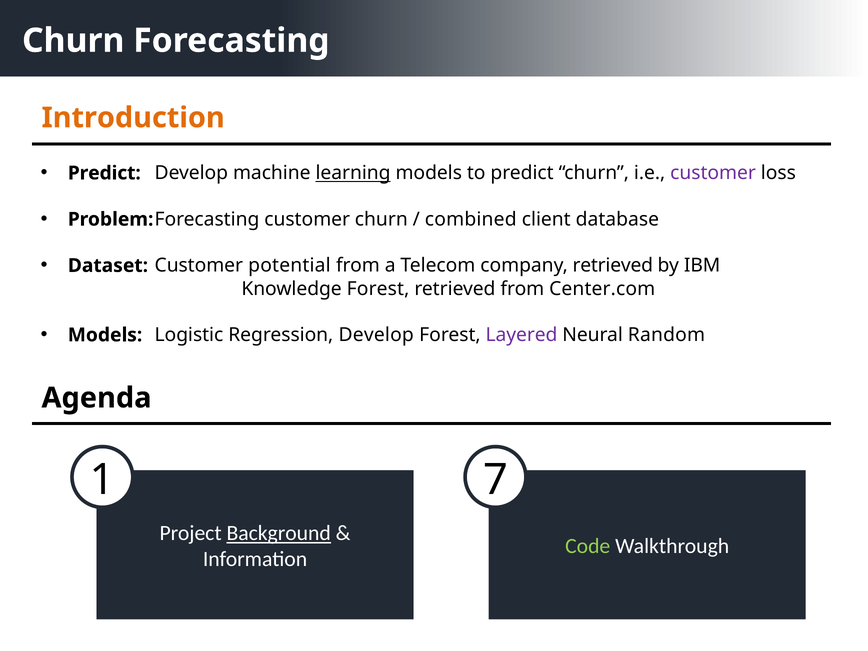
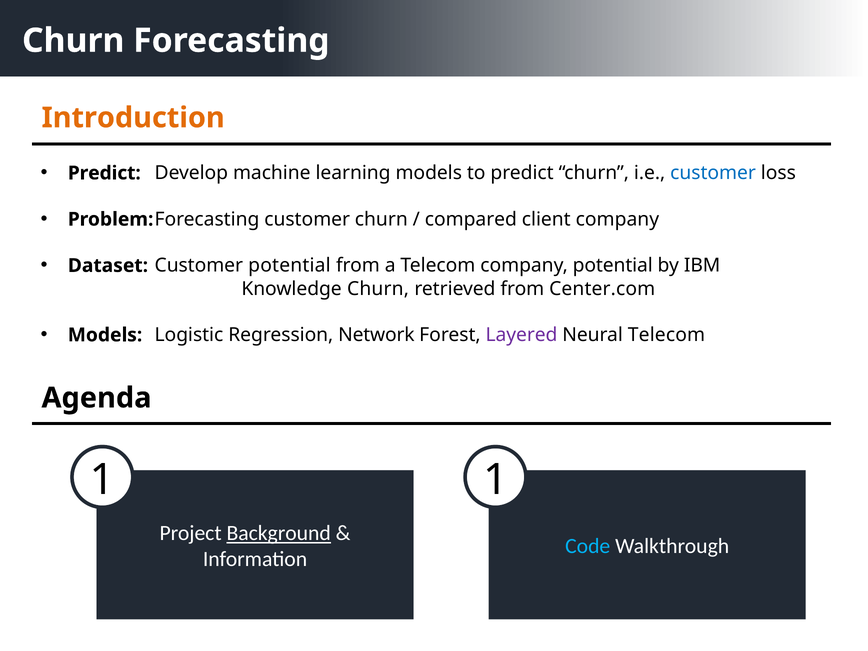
learning underline: present -> none
customer at (713, 173) colour: purple -> blue
combined: combined -> compared
client database: database -> company
company retrieved: retrieved -> potential
Knowledge Forest: Forest -> Churn
Regression Develop: Develop -> Network
Neural Random: Random -> Telecom
1 7: 7 -> 1
Code colour: light green -> light blue
